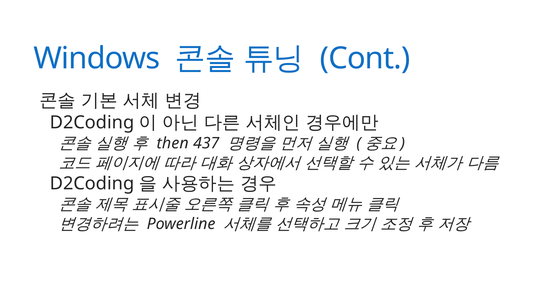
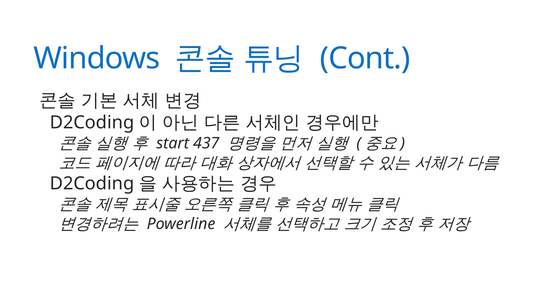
then: then -> start
